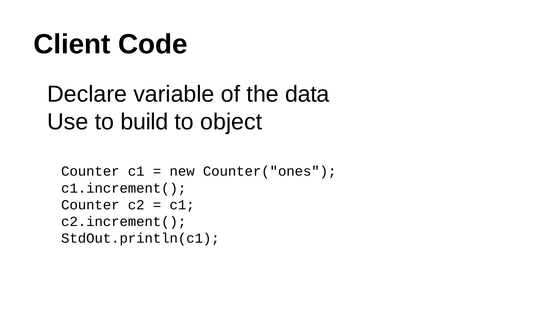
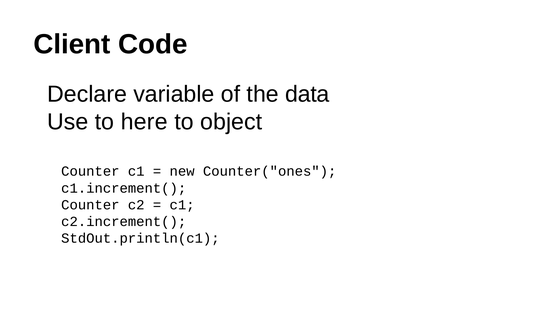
build: build -> here
